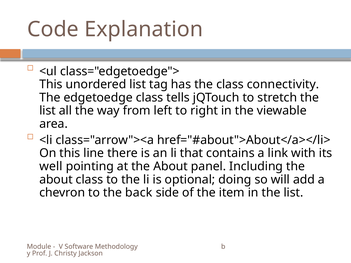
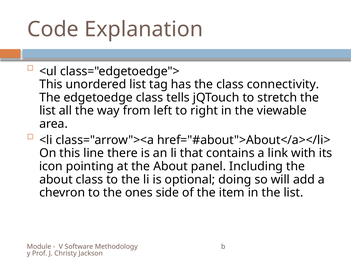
well: well -> icon
back: back -> ones
